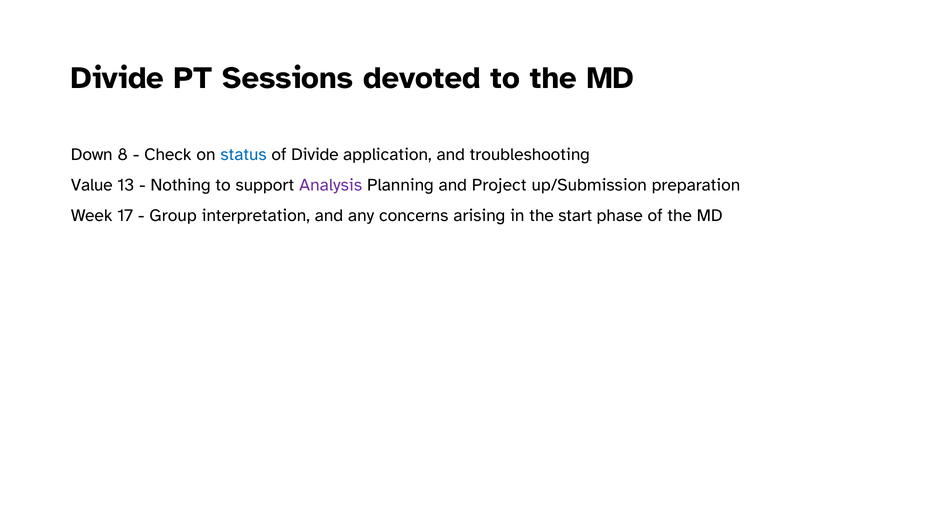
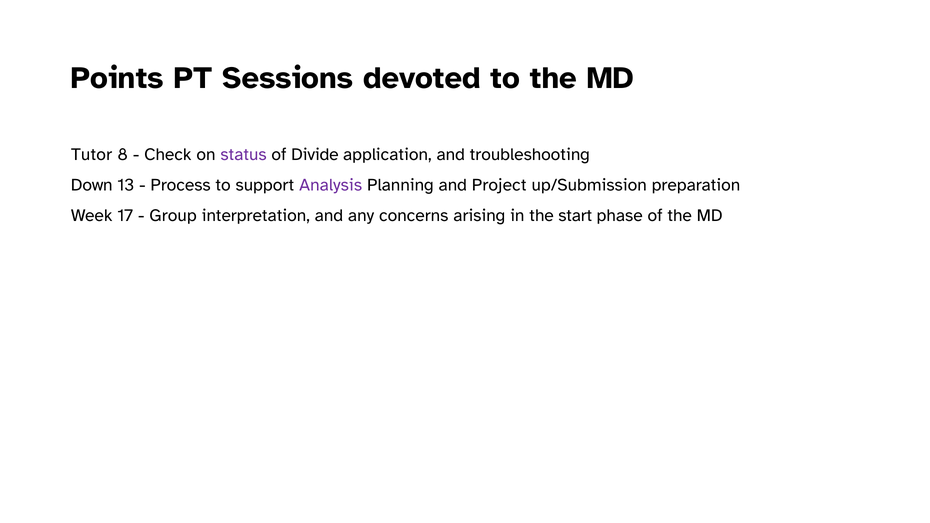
Divide at (117, 78): Divide -> Points
Down: Down -> Tutor
status colour: blue -> purple
Value: Value -> Down
Nothing: Nothing -> Process
